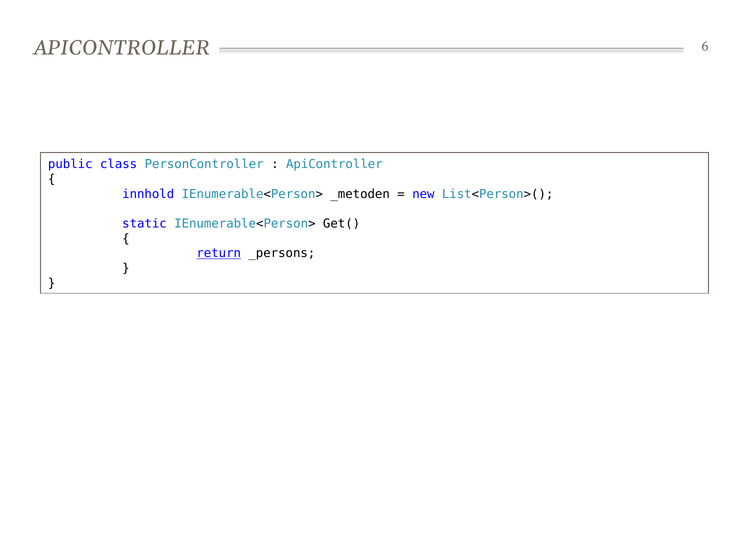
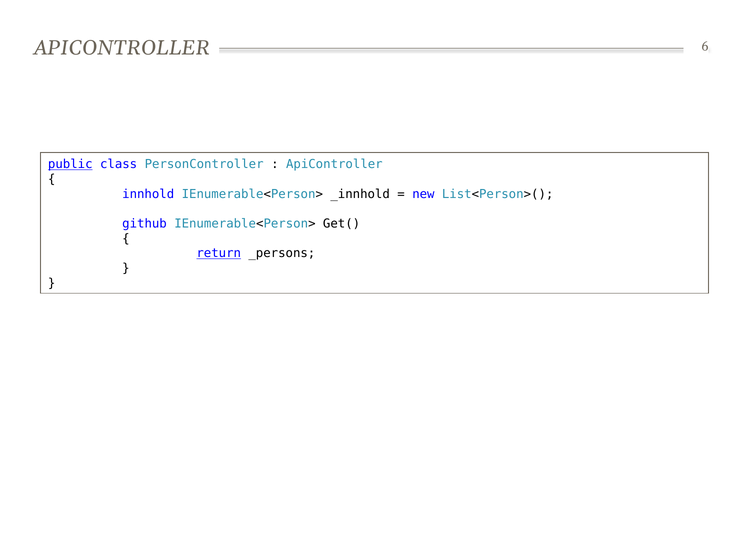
public underline: none -> present
_metoden: _metoden -> _innhold
static: static -> github
